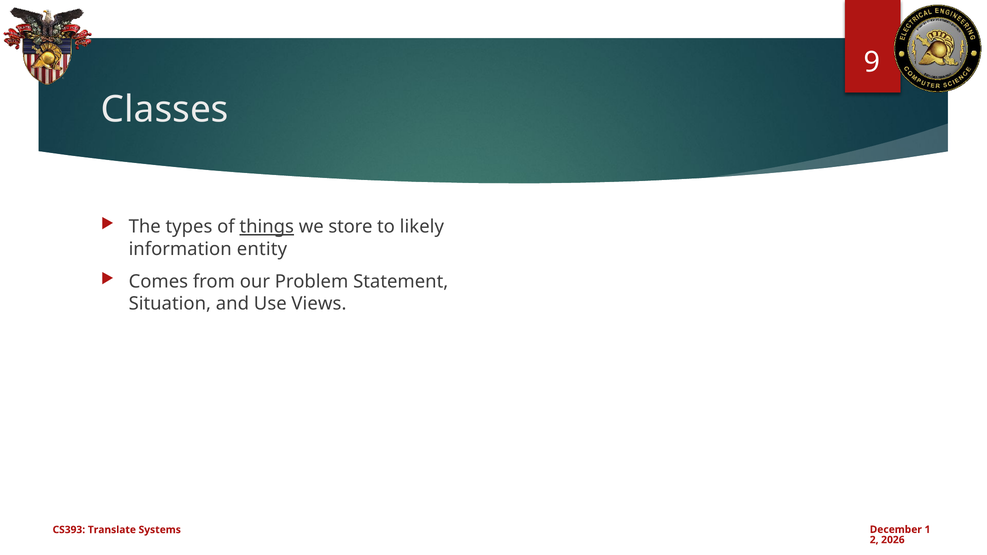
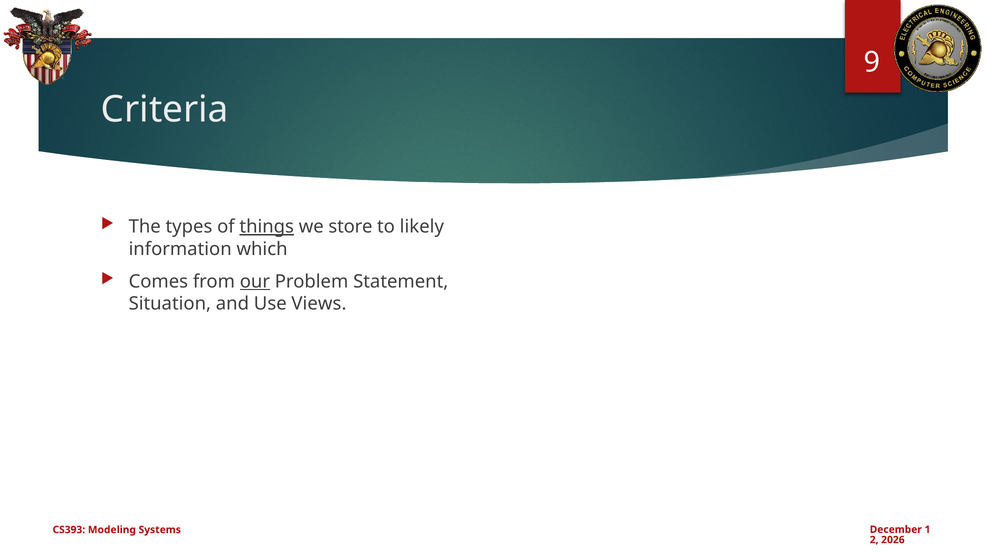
Classes: Classes -> Criteria
entity: entity -> which
our underline: none -> present
Translate: Translate -> Modeling
